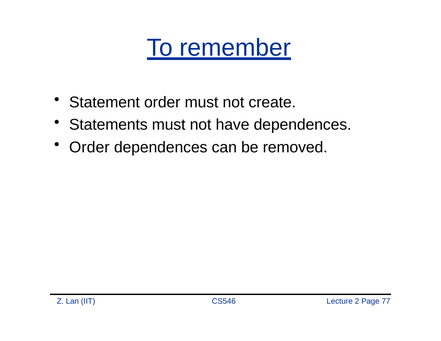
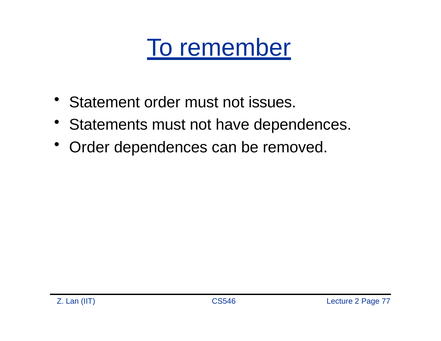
create: create -> issues
